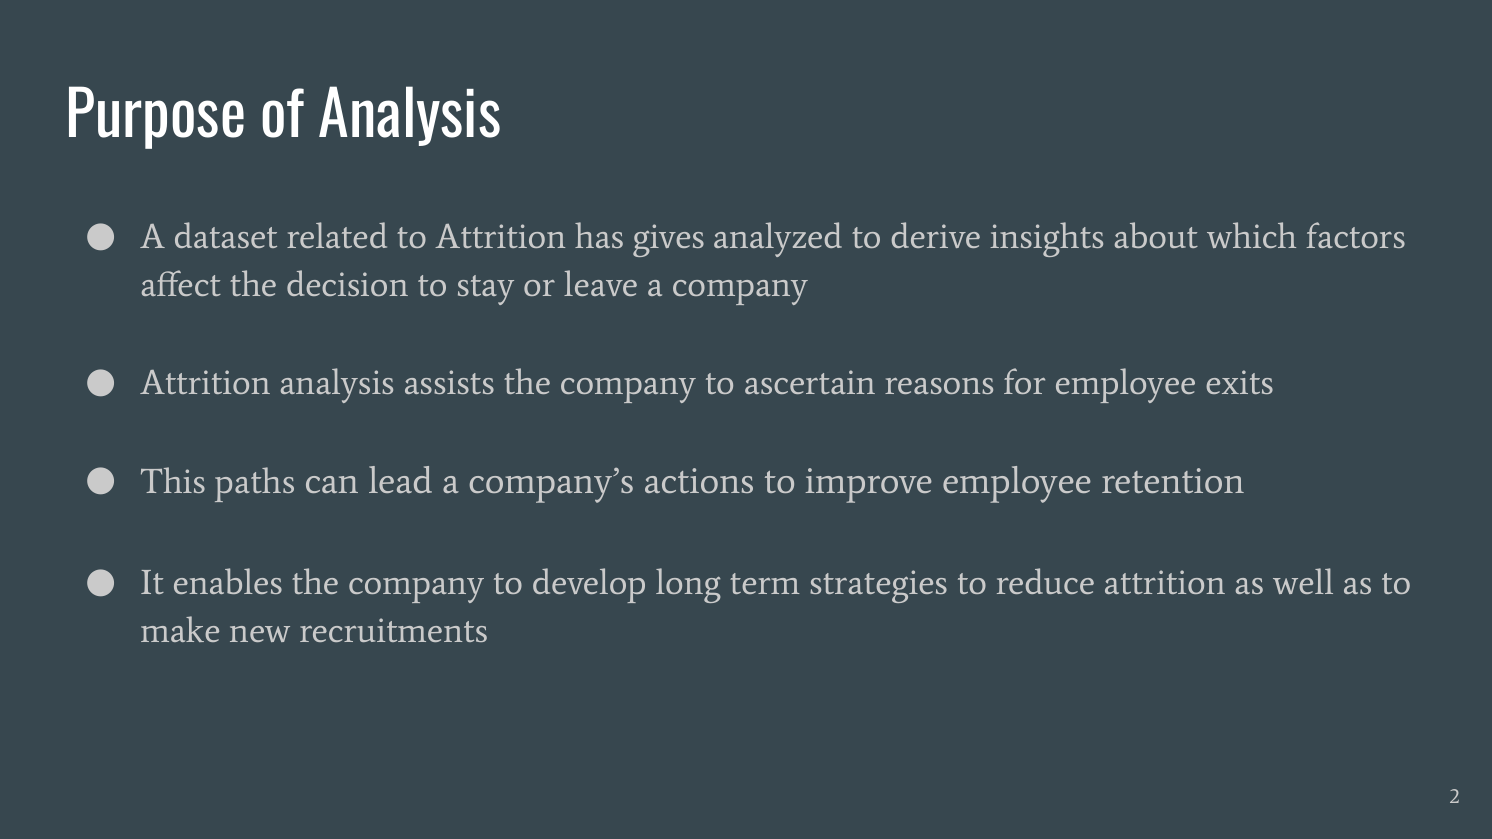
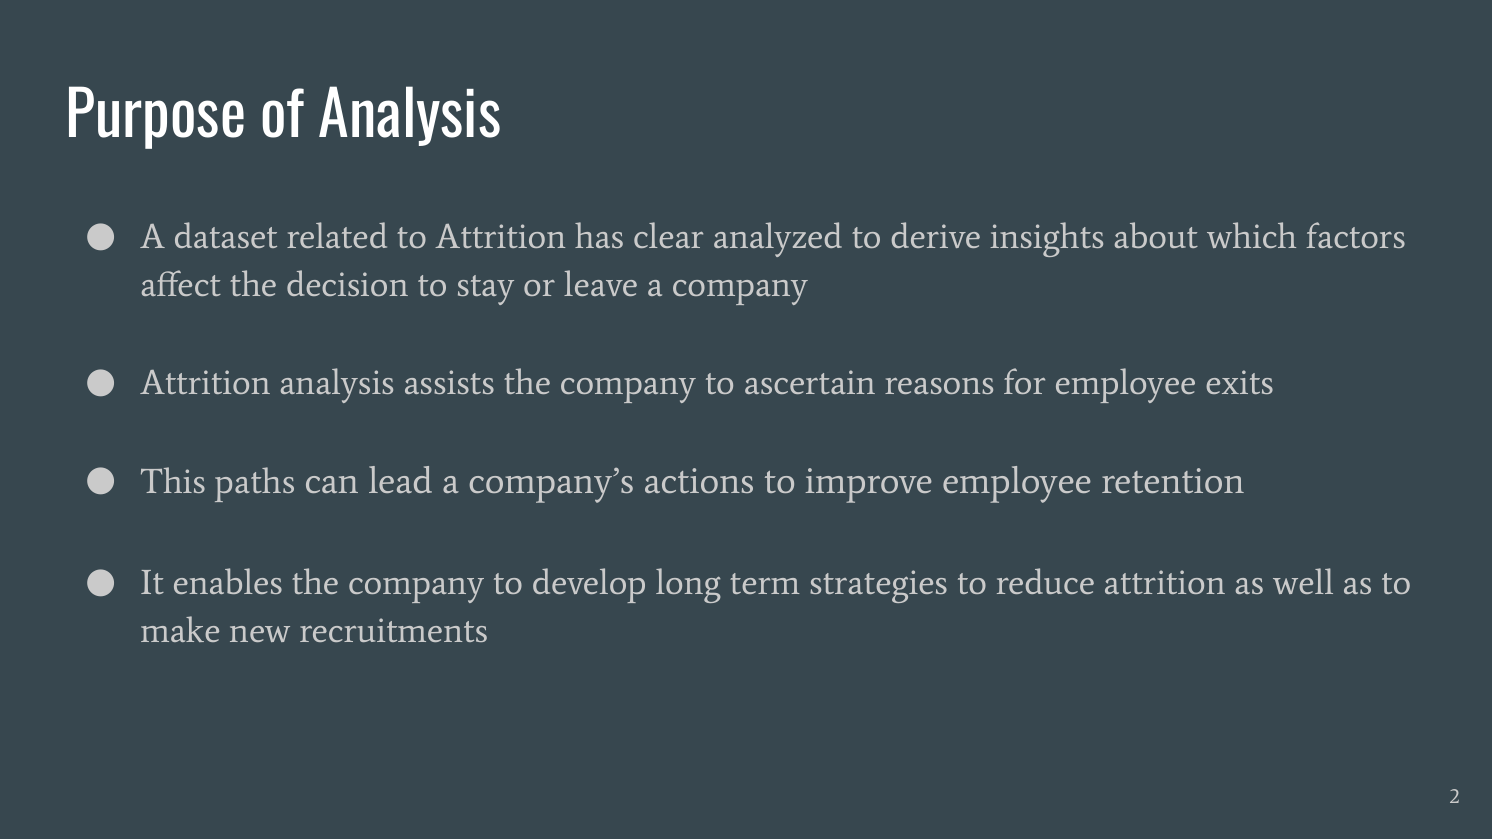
gives: gives -> clear
